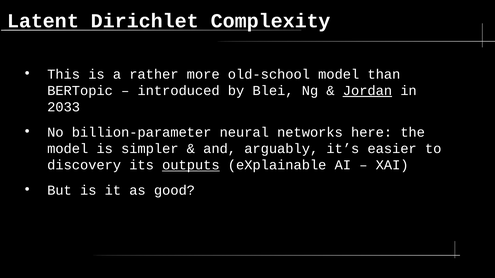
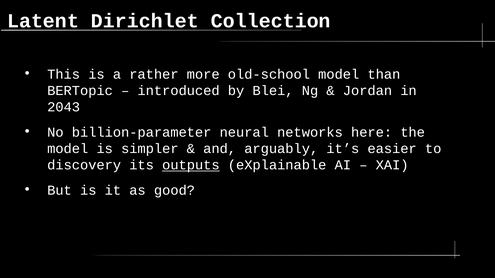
Complexity: Complexity -> Collection
Jordan underline: present -> none
2033: 2033 -> 2043
